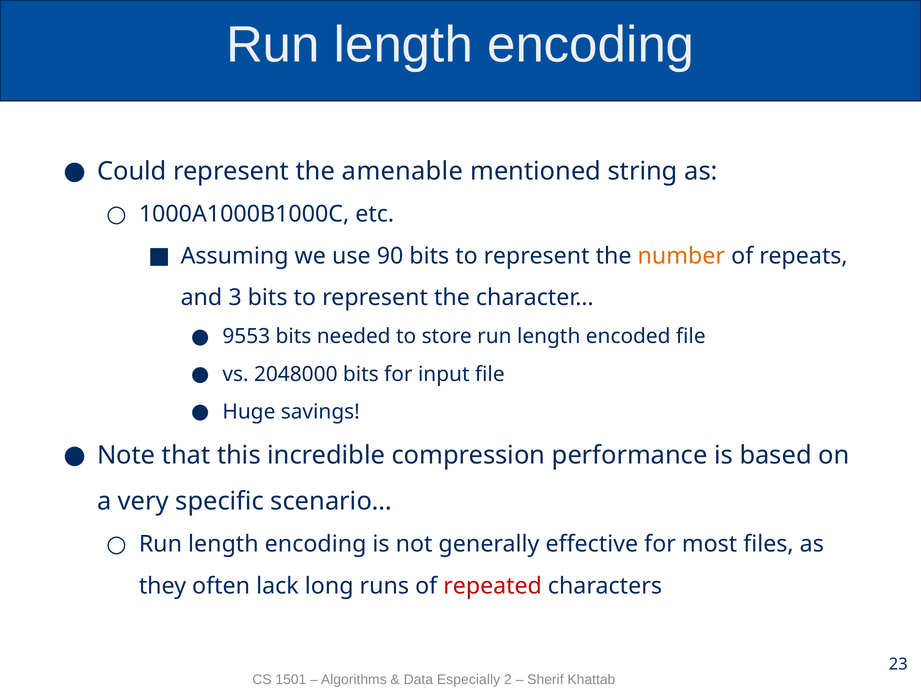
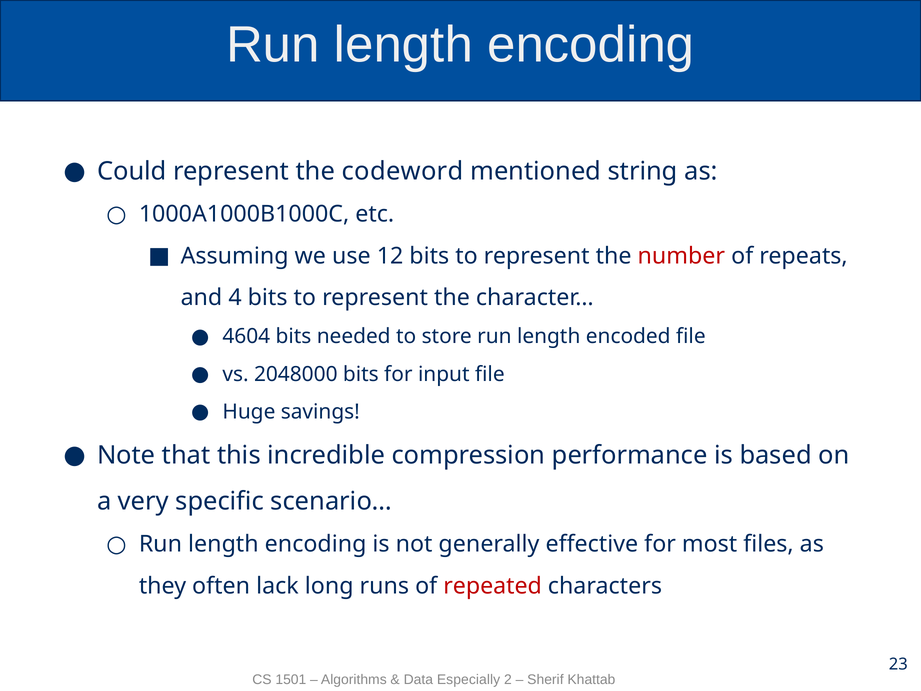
amenable: amenable -> codeword
90: 90 -> 12
number colour: orange -> red
3: 3 -> 4
9553: 9553 -> 4604
